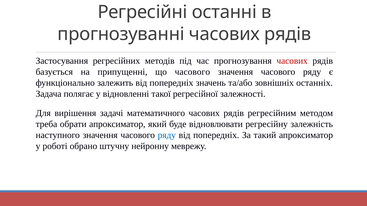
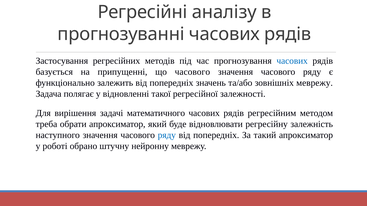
останні: останні -> аналізу
часових at (292, 61) colour: red -> blue
зовнішніх останніх: останніх -> меврежу
